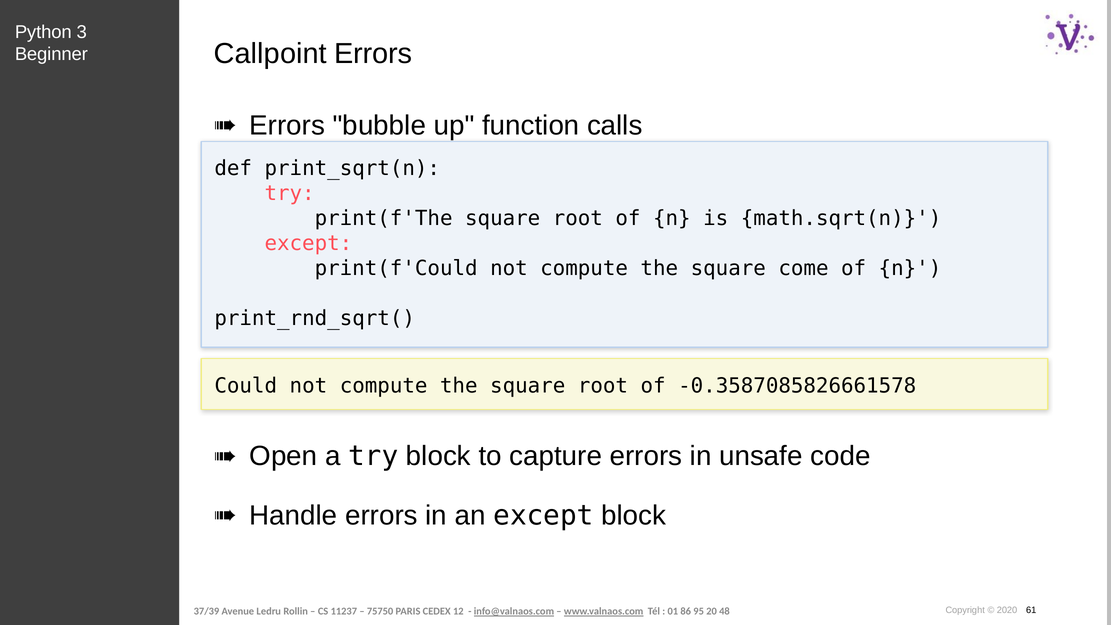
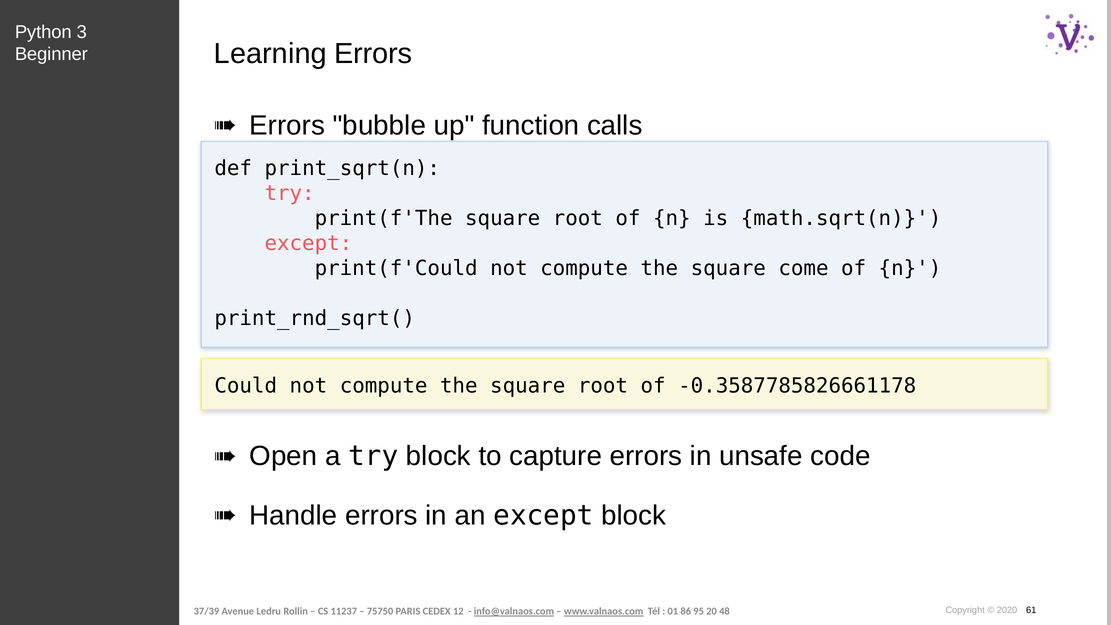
Callpoint: Callpoint -> Learning
-0.3587085826661578: -0.3587085826661578 -> -0.3587785826661178
